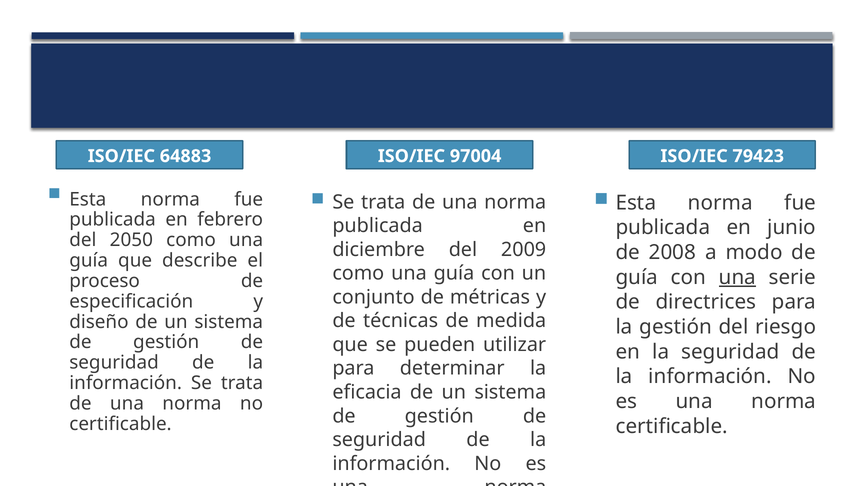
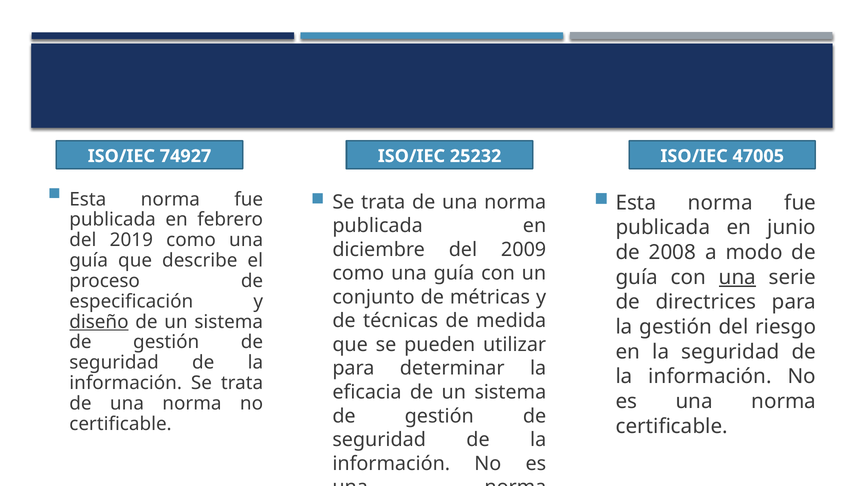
64883: 64883 -> 74927
97004: 97004 -> 25232
79423: 79423 -> 47005
2050: 2050 -> 2019
diseño underline: none -> present
